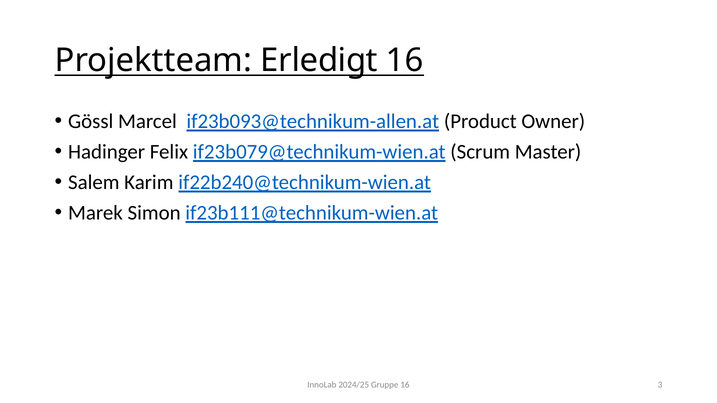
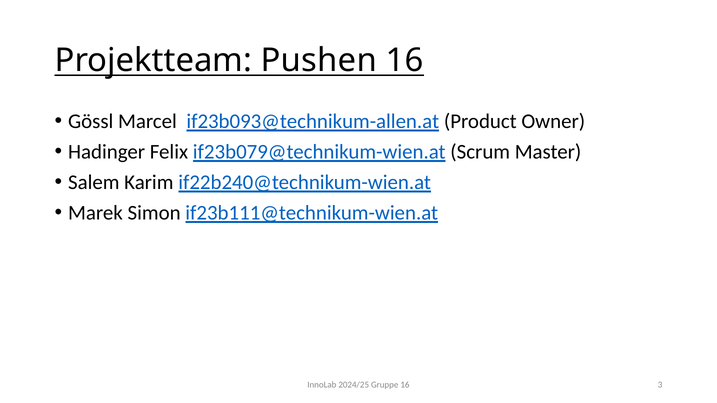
Erledigt: Erledigt -> Pushen
